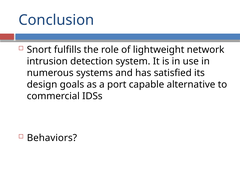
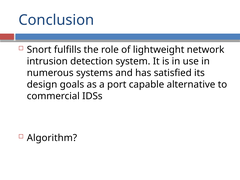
Behaviors: Behaviors -> Algorithm
